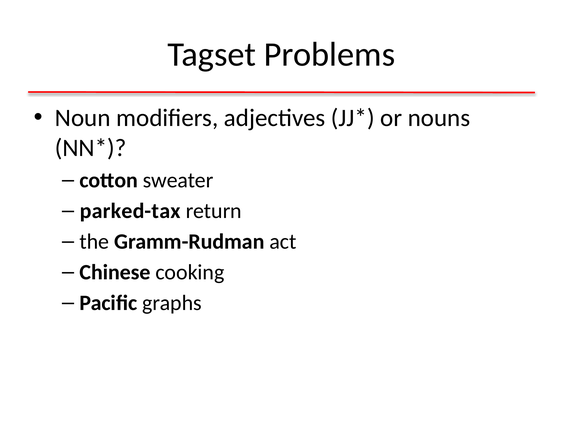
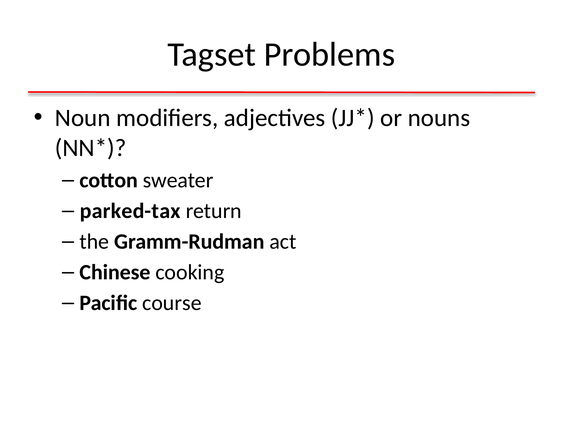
graphs: graphs -> course
